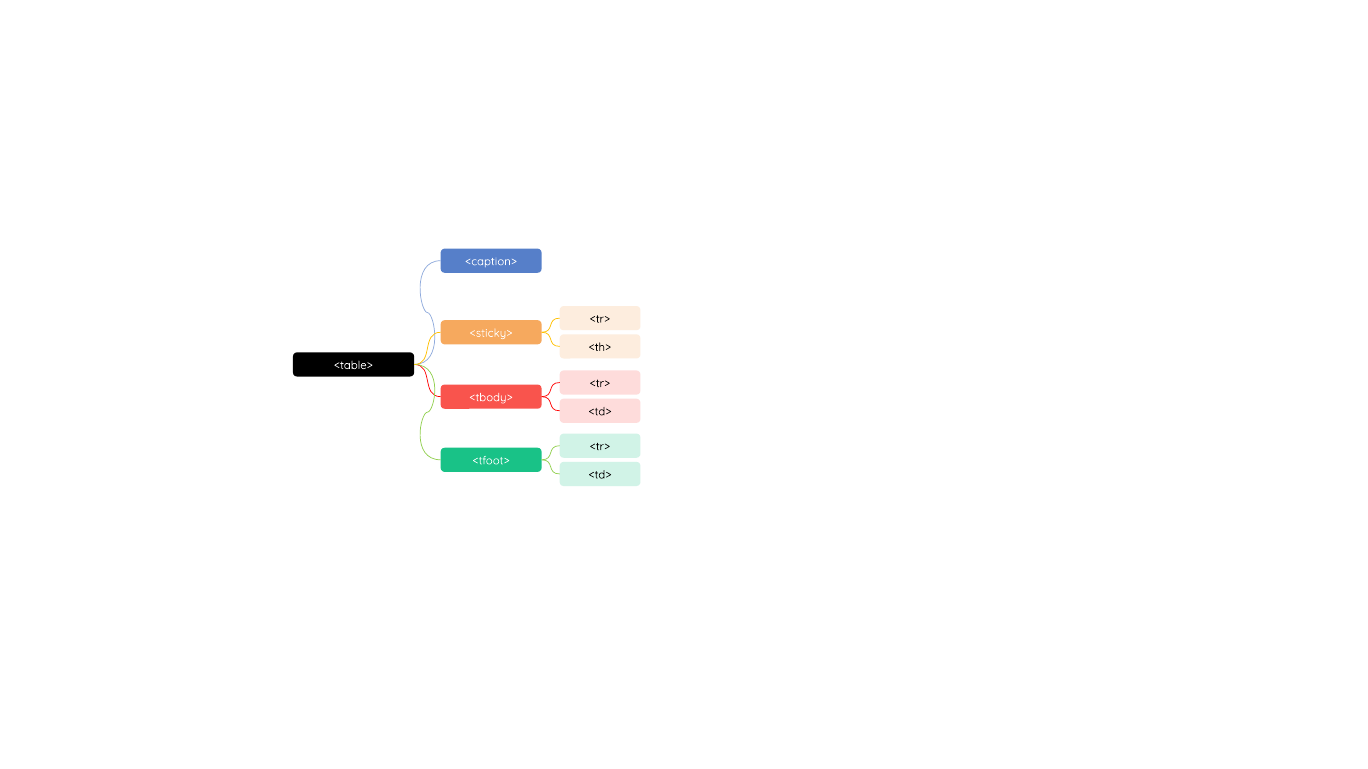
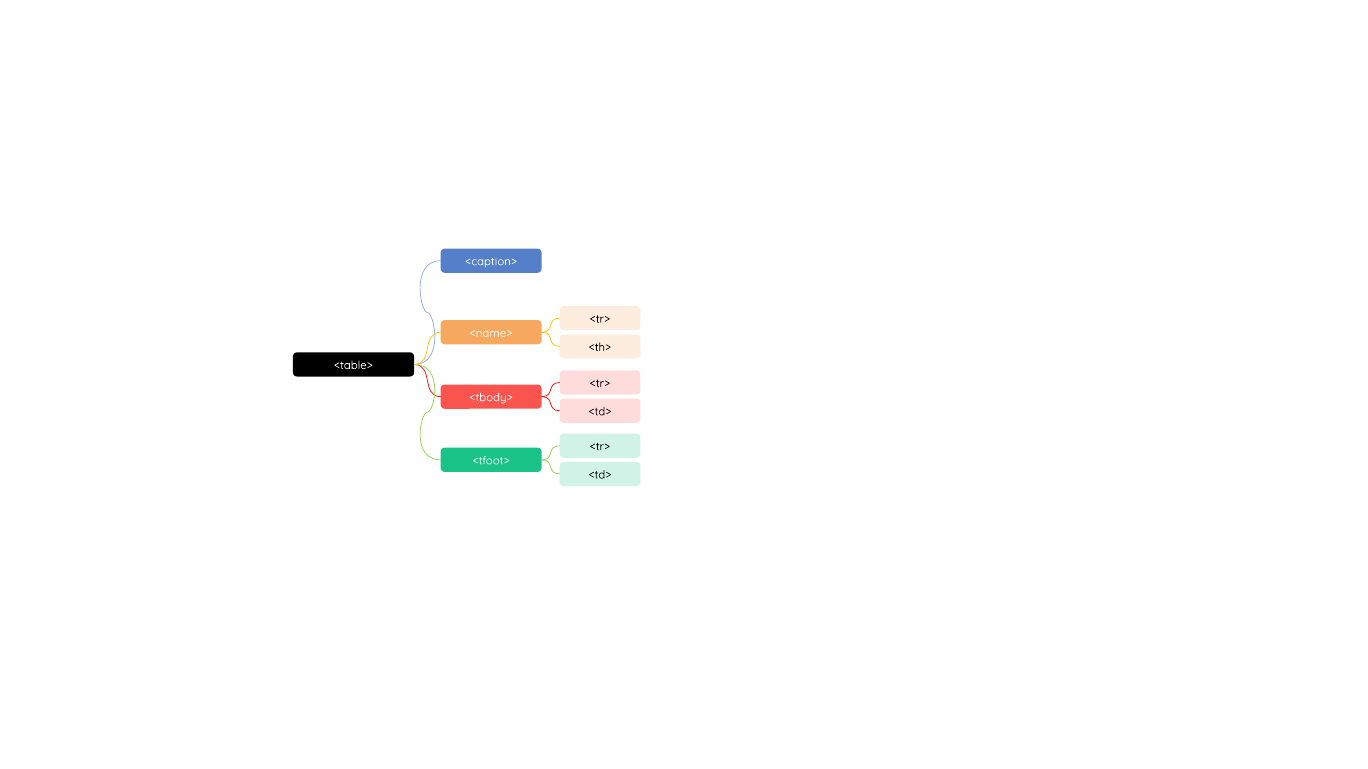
<sticky>: <sticky> -> <name>
